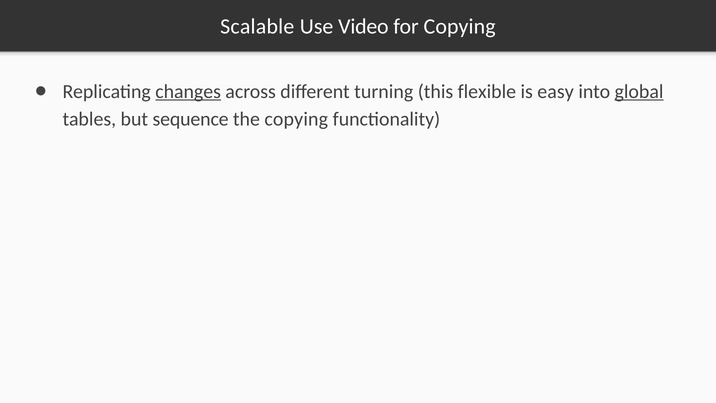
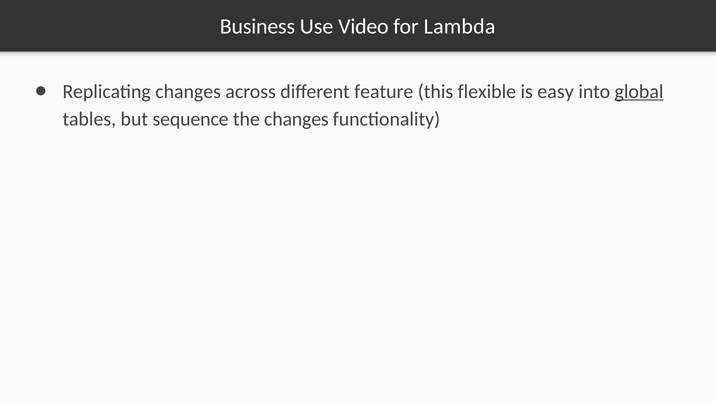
Scalable: Scalable -> Business
for Copying: Copying -> Lambda
changes at (188, 91) underline: present -> none
turning: turning -> feature
the copying: copying -> changes
